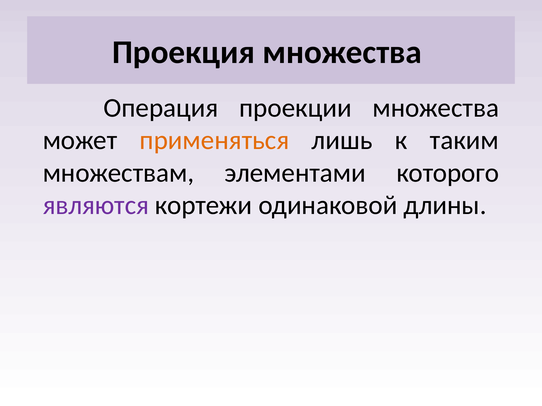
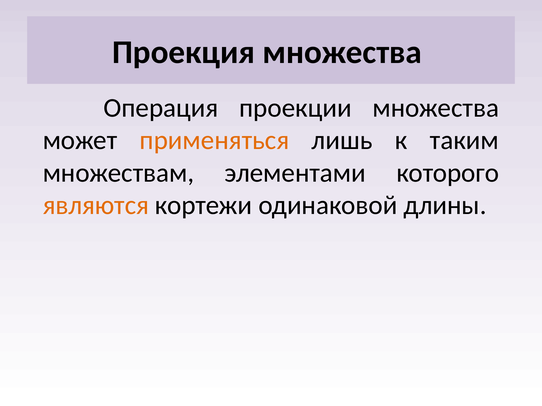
являются colour: purple -> orange
